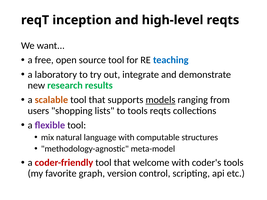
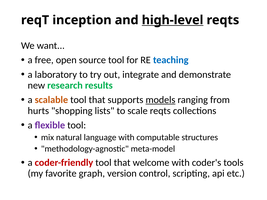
high-level underline: none -> present
users: users -> hurts
to tools: tools -> scale
